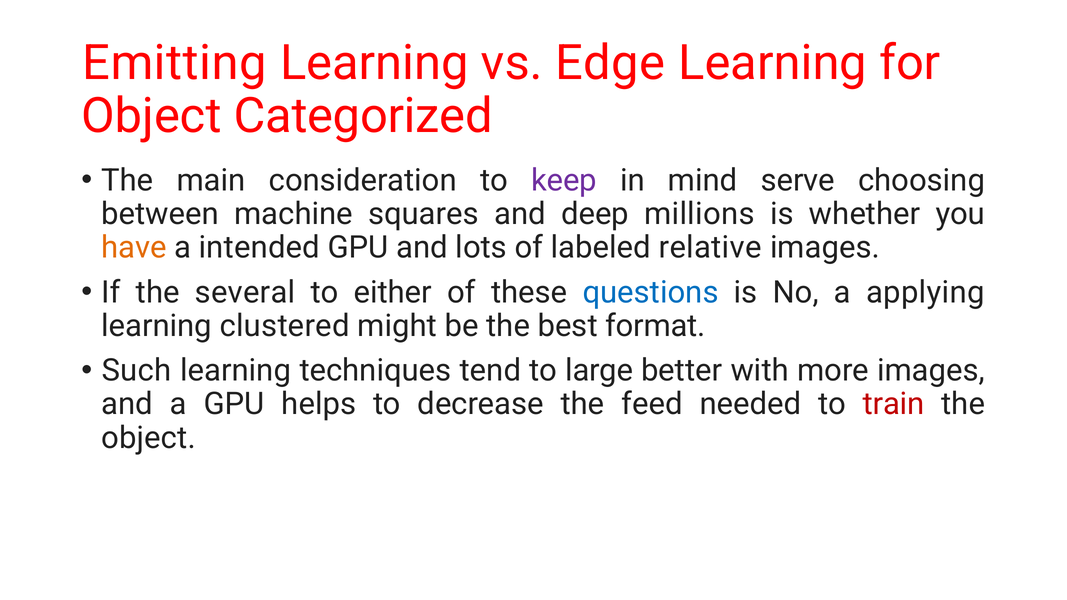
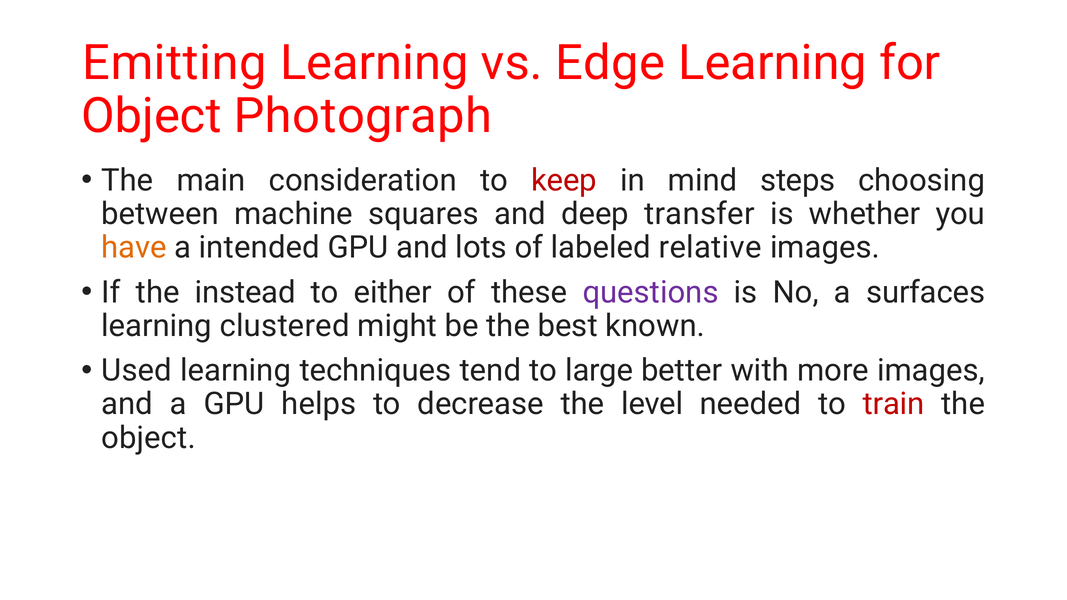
Categorized: Categorized -> Photograph
keep colour: purple -> red
serve: serve -> steps
millions: millions -> transfer
several: several -> instead
questions colour: blue -> purple
applying: applying -> surfaces
format: format -> known
Such: Such -> Used
feed: feed -> level
